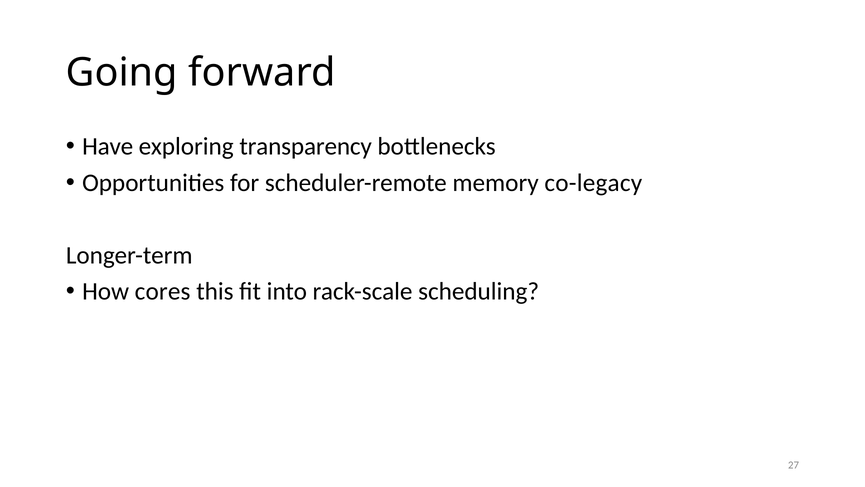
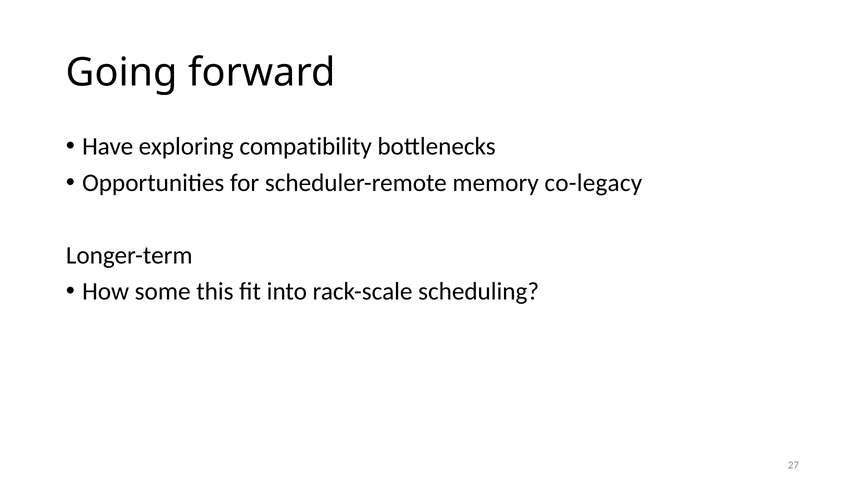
transparency: transparency -> compatibility
cores: cores -> some
